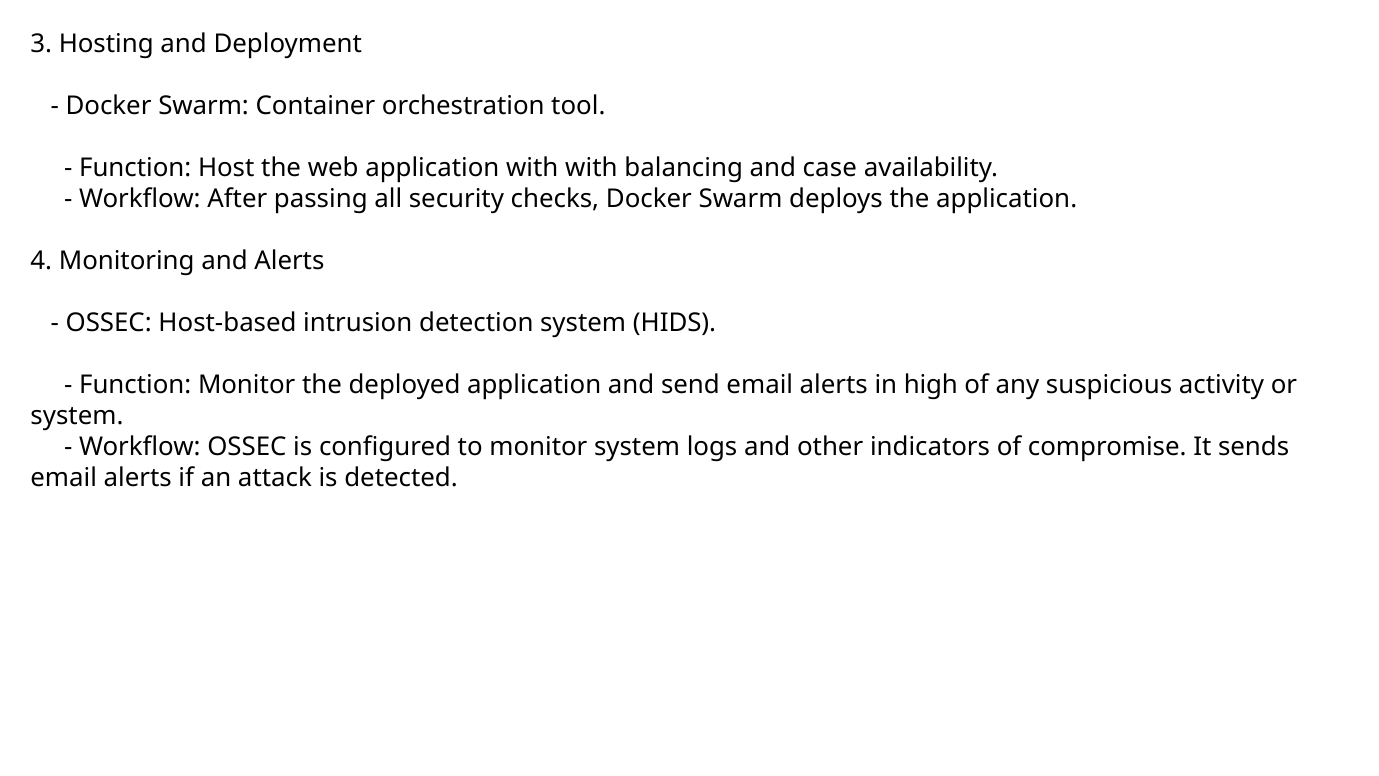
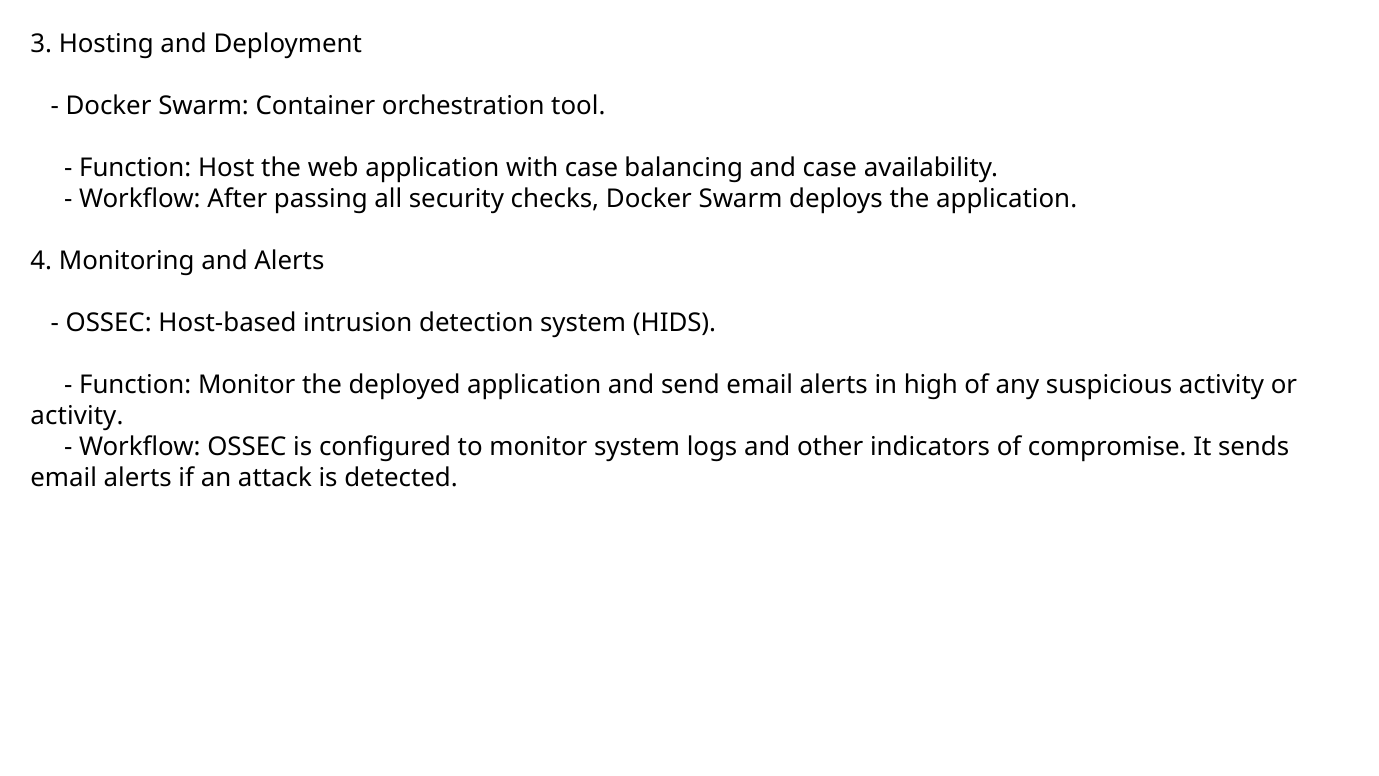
with with: with -> case
system at (77, 416): system -> activity
